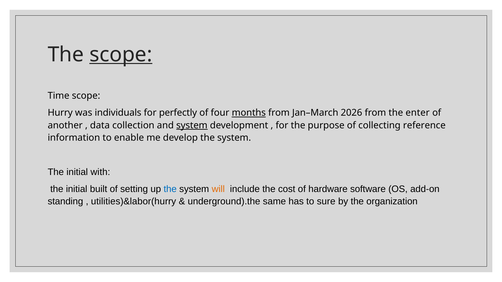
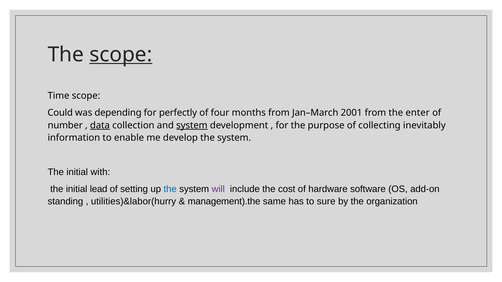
Hurry: Hurry -> Could
individuals: individuals -> depending
months underline: present -> none
2026: 2026 -> 2001
another: another -> number
data underline: none -> present
reference: reference -> inevitably
built: built -> lead
will colour: orange -> purple
underground).the: underground).the -> management).the
